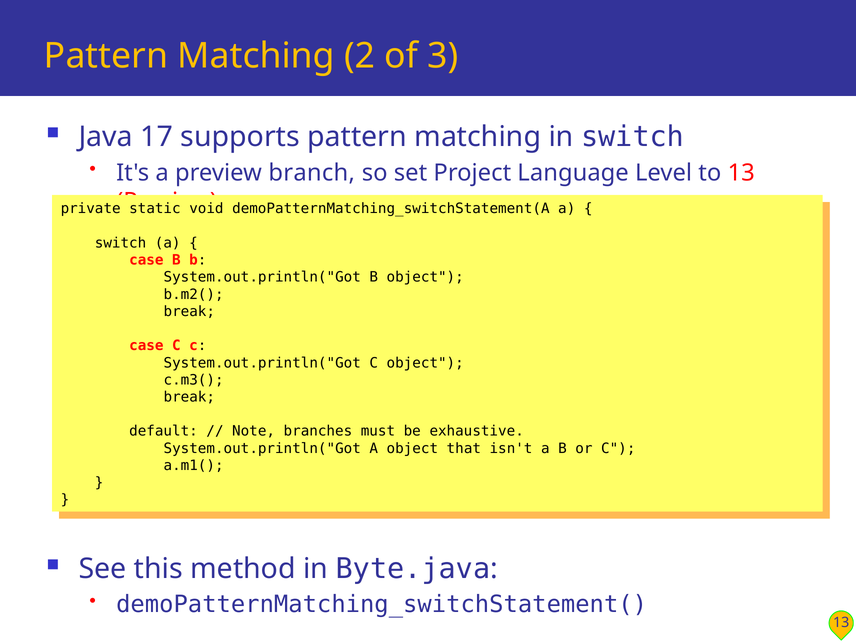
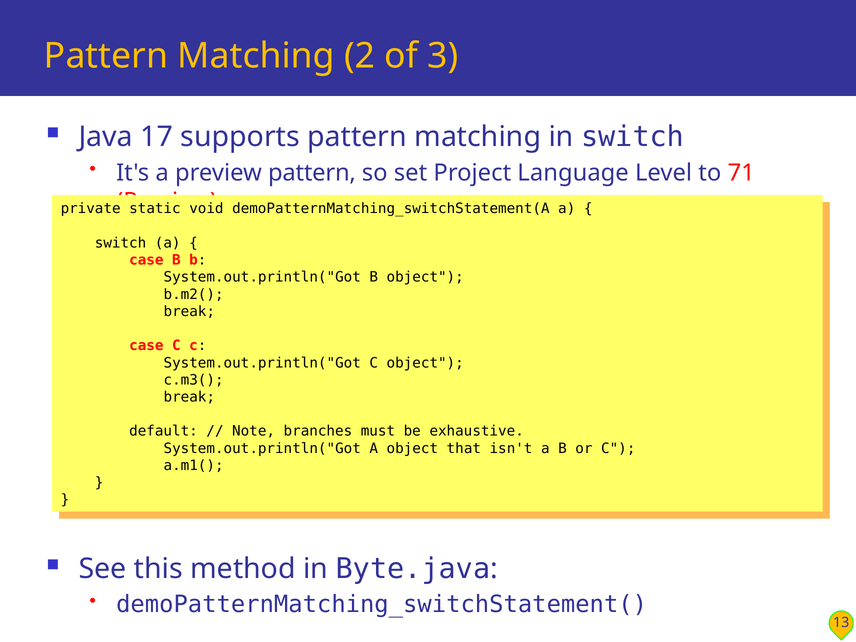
preview branch: branch -> pattern
to 13: 13 -> 71
